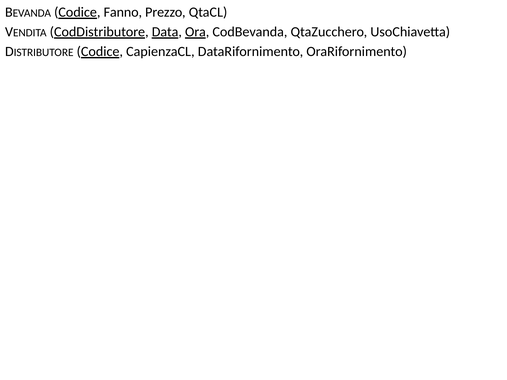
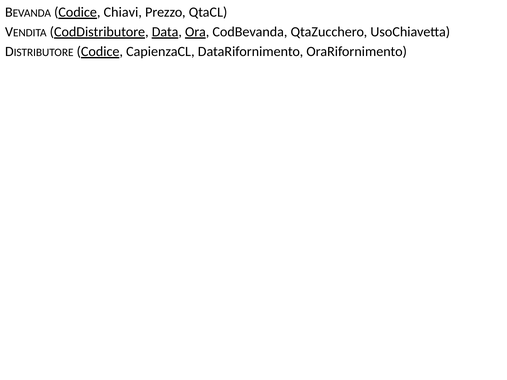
Fanno: Fanno -> Chiavi
